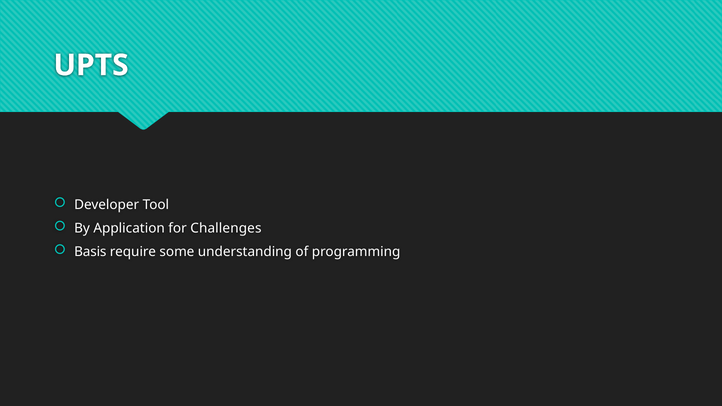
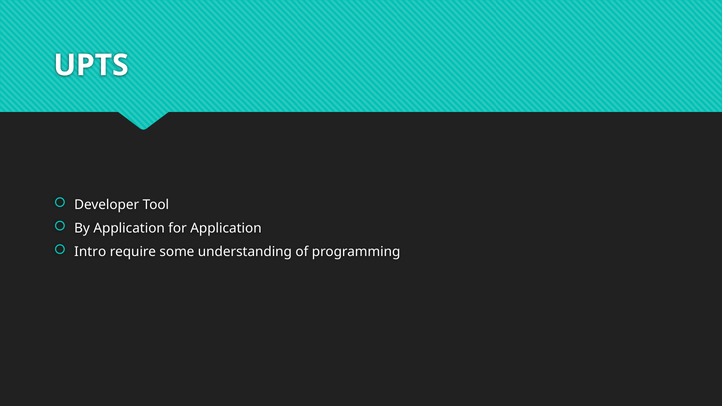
for Challenges: Challenges -> Application
Basis: Basis -> Intro
